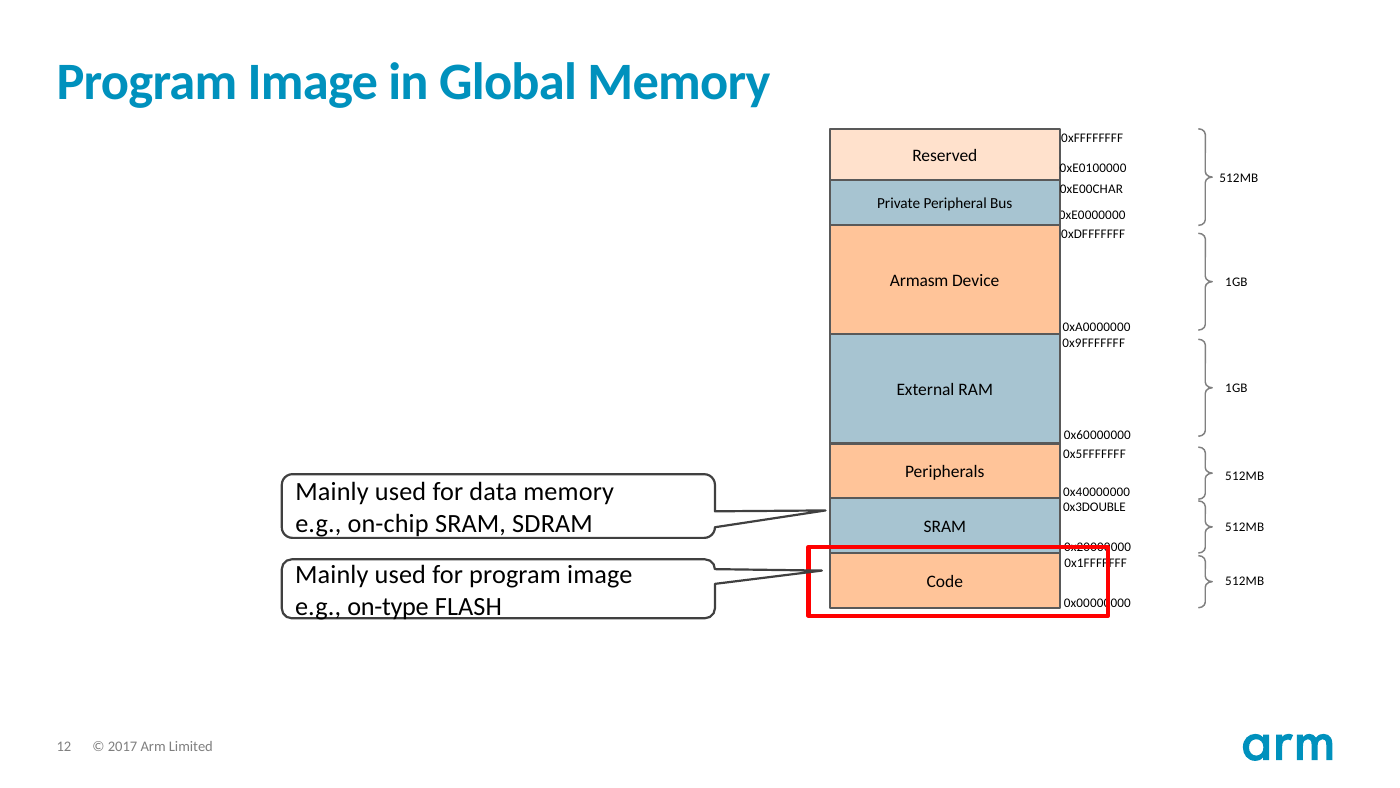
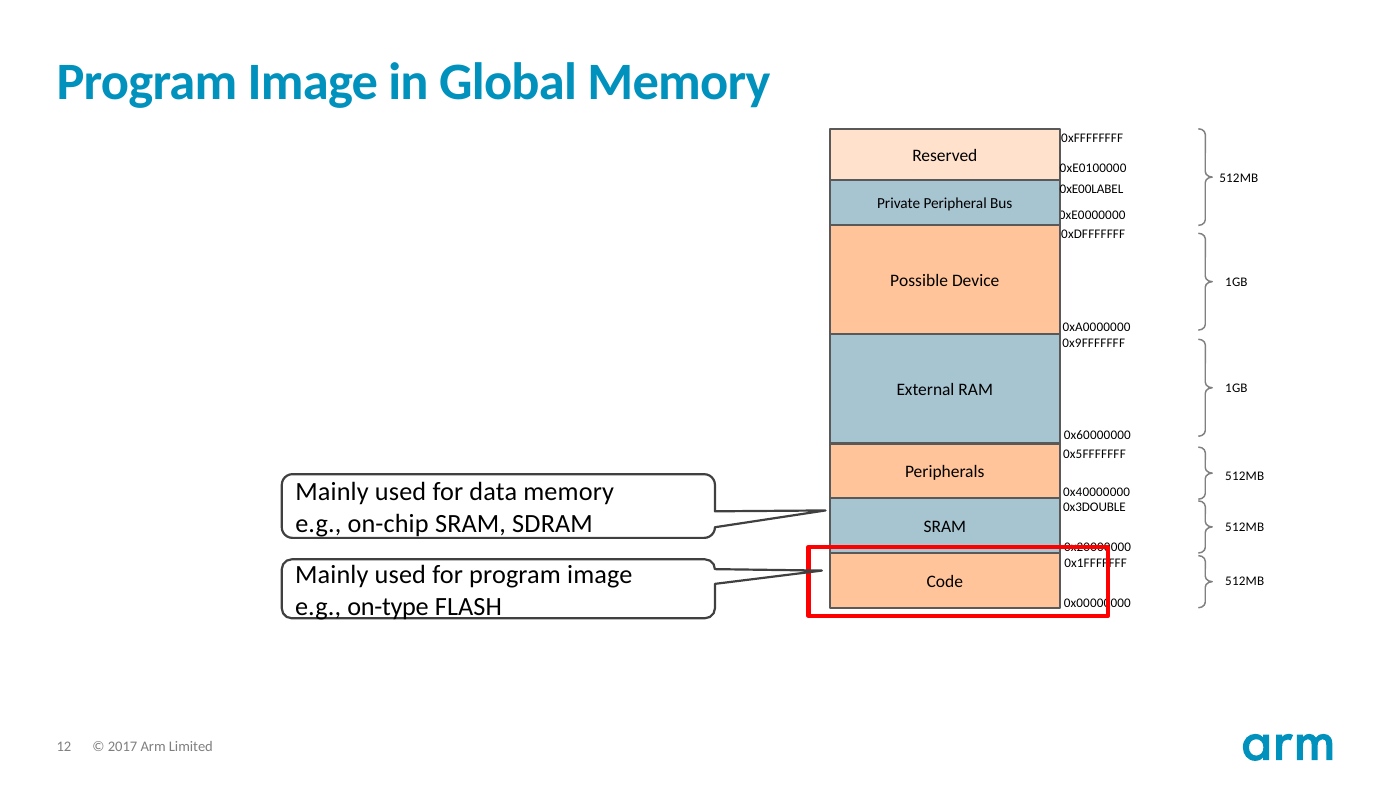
0xE00CHAR: 0xE00CHAR -> 0xE00LABEL
Armasm: Armasm -> Possible
